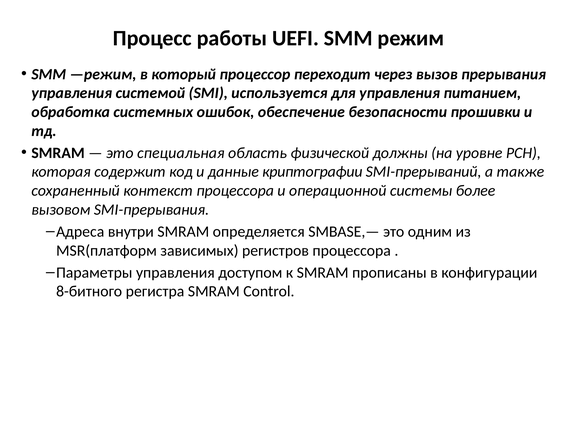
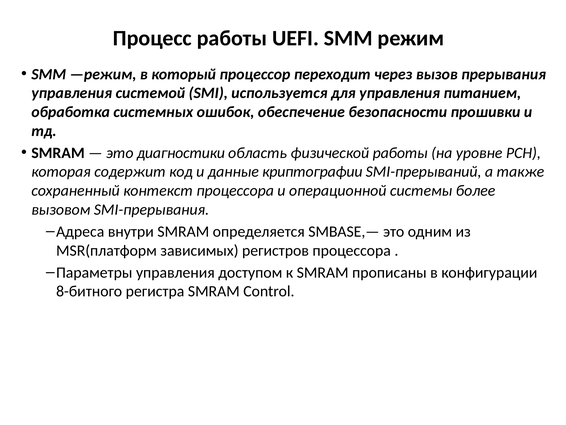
специальная: специальная -> диагностики
физической должны: должны -> работы
